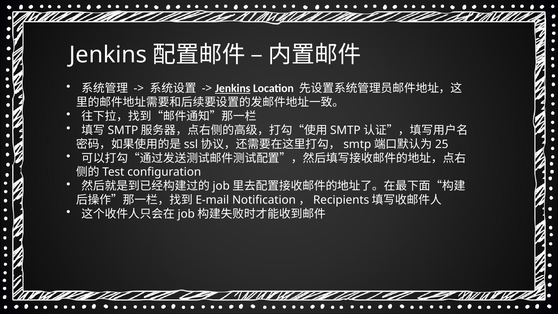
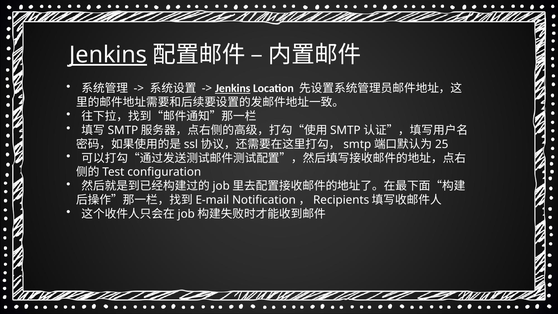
Jenkins at (108, 55) underline: none -> present
